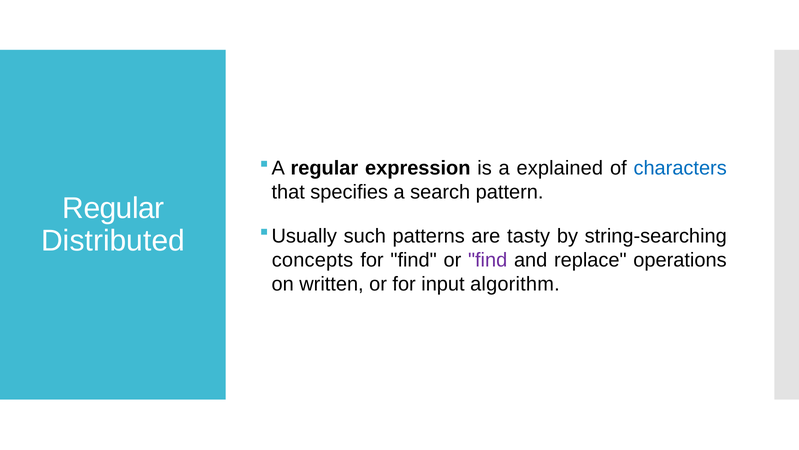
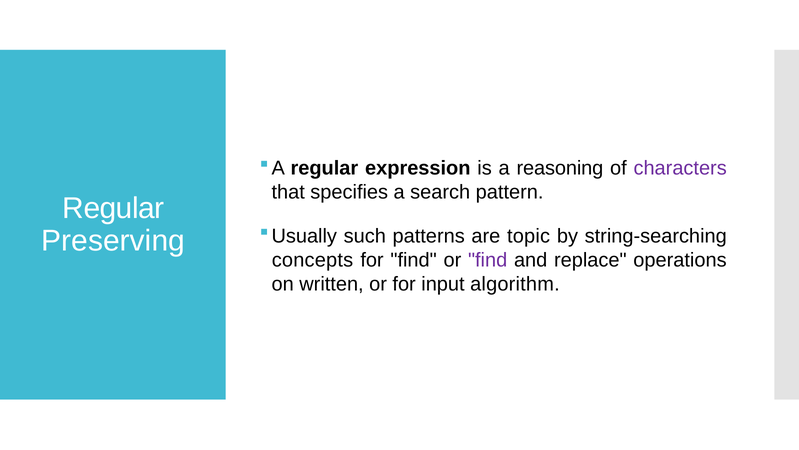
explained: explained -> reasoning
characters colour: blue -> purple
tasty: tasty -> topic
Distributed: Distributed -> Preserving
